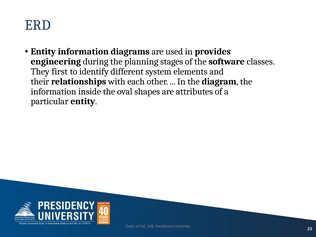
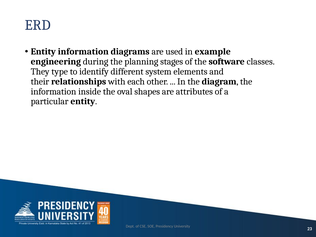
provides: provides -> example
first: first -> type
